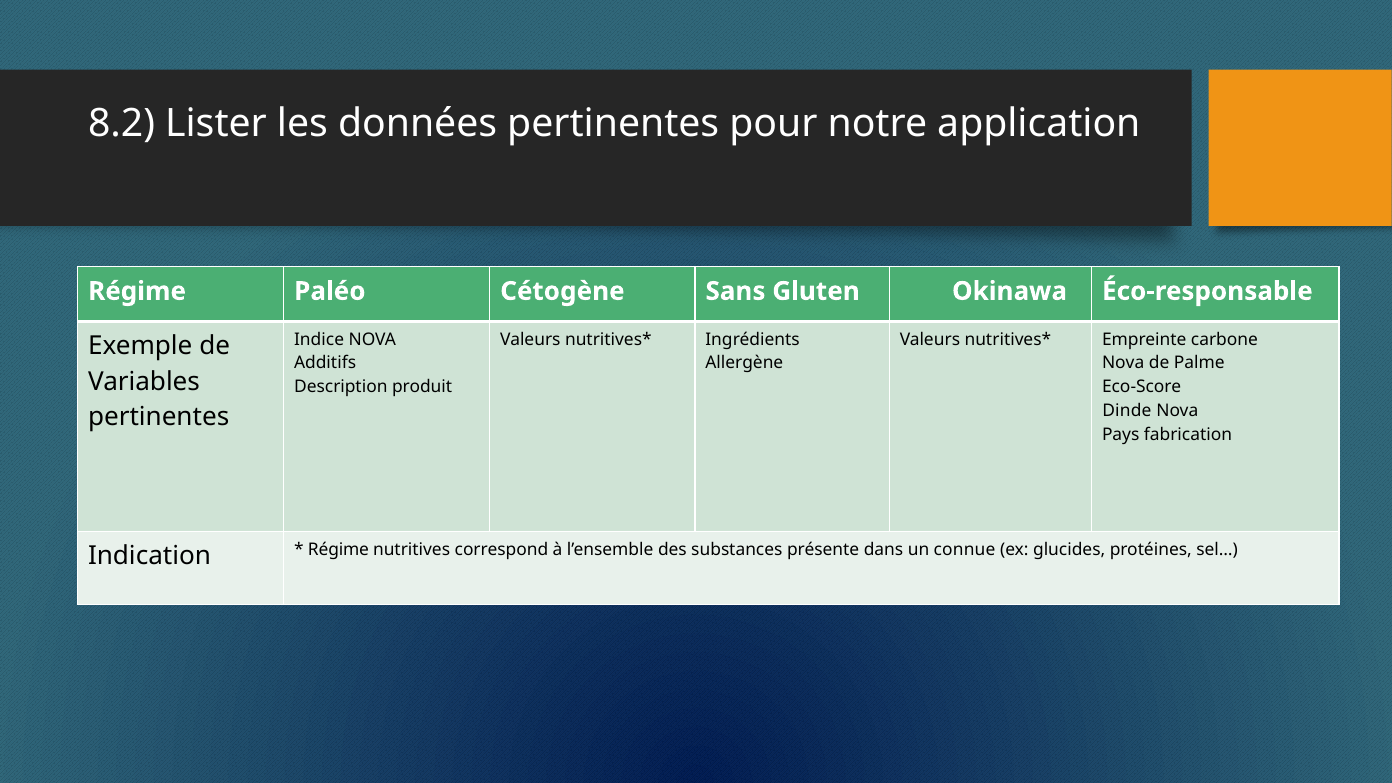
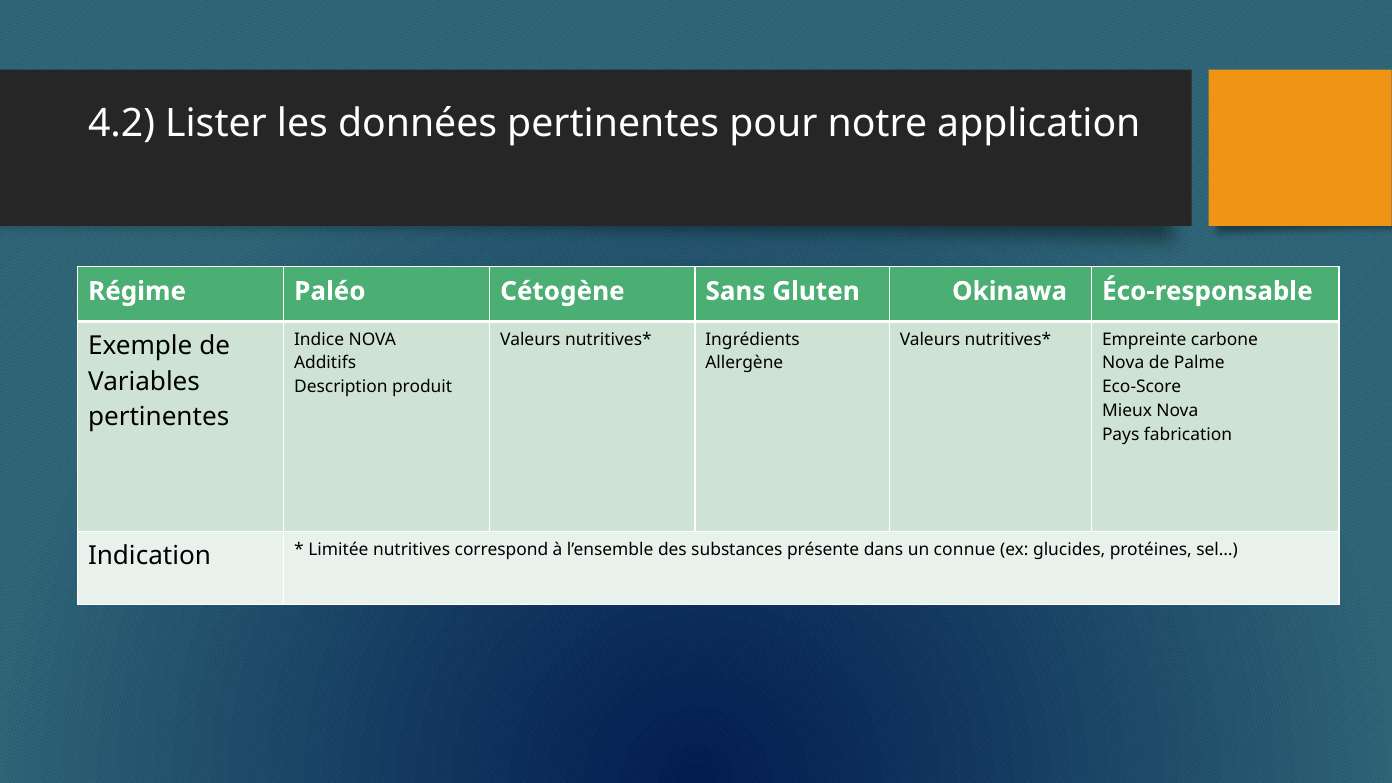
8.2: 8.2 -> 4.2
Dinde: Dinde -> Mieux
Régime at (338, 550): Régime -> Limitée
